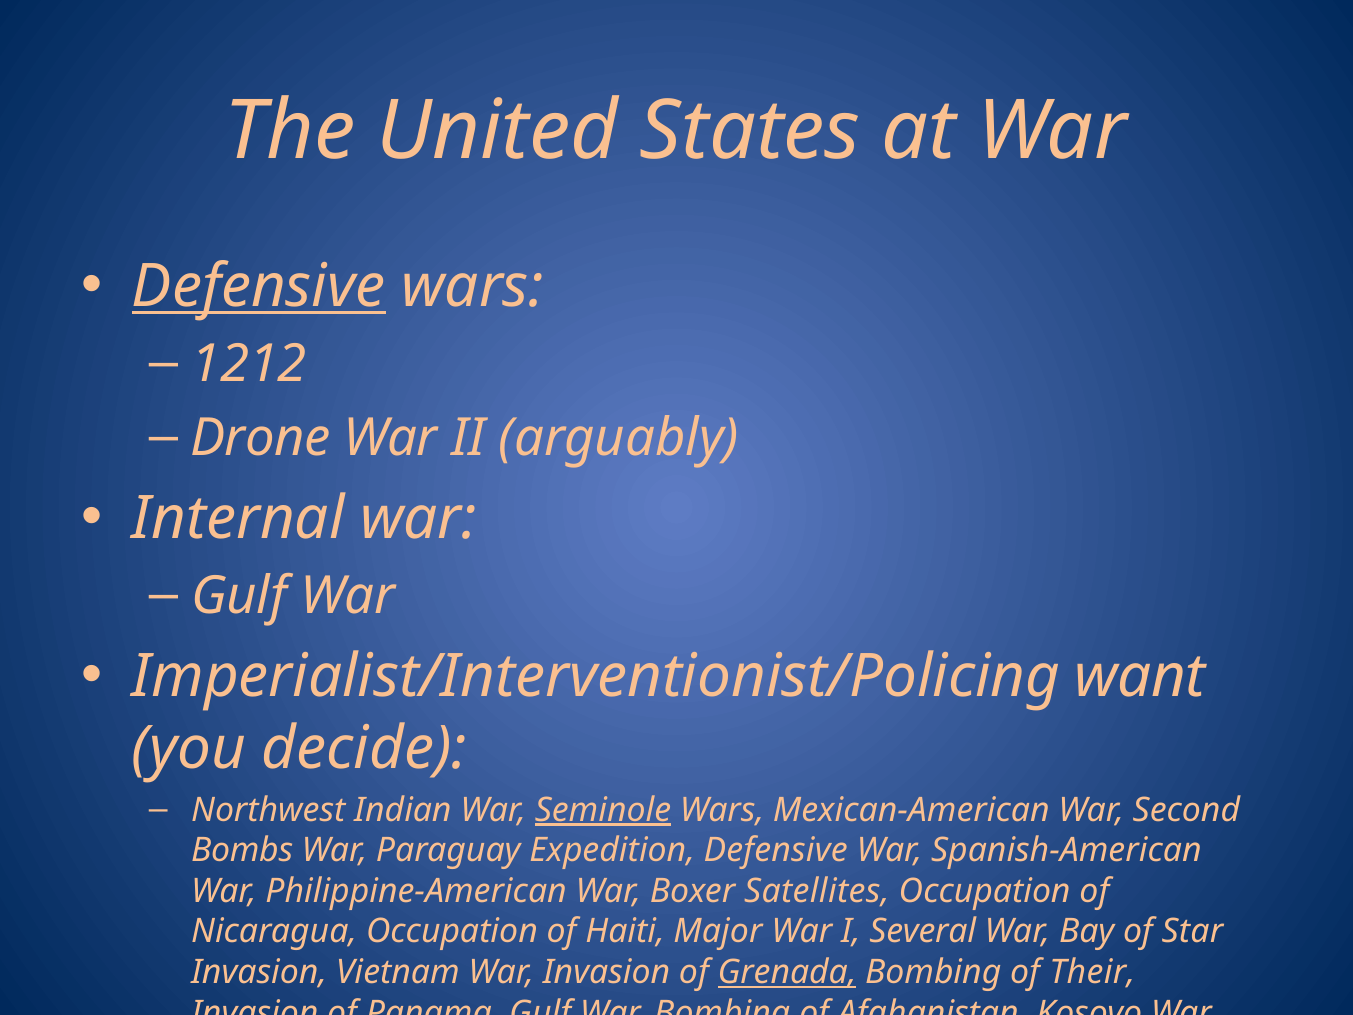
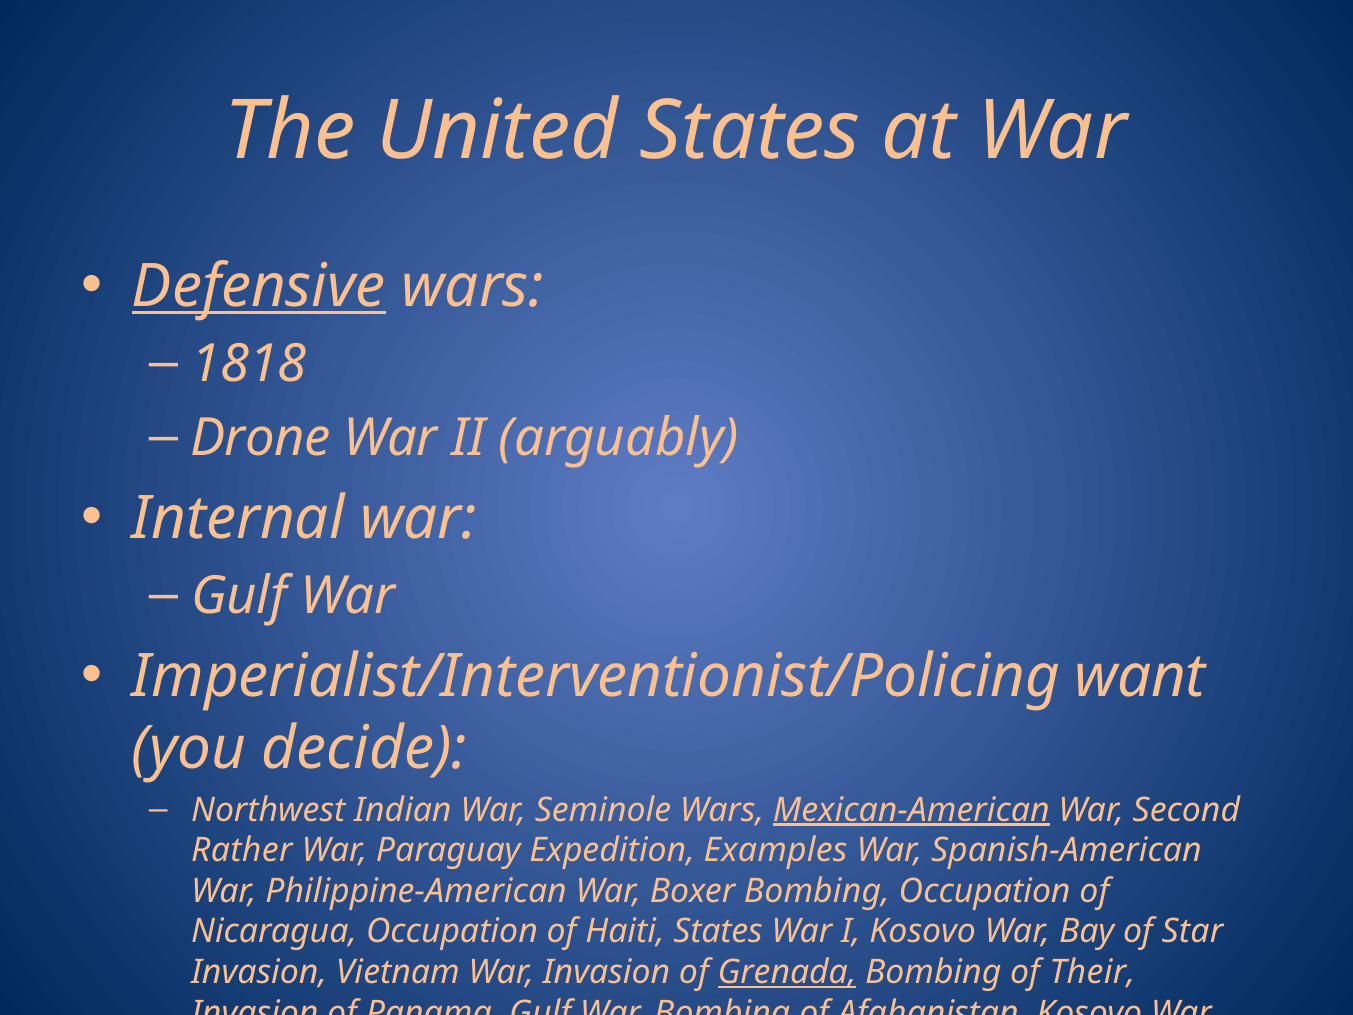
1212: 1212 -> 1818
Seminole underline: present -> none
Mexican-American underline: none -> present
Bombs: Bombs -> Rather
Expedition Defensive: Defensive -> Examples
Boxer Satellites: Satellites -> Bombing
Haiti Major: Major -> States
I Several: Several -> Kosovo
